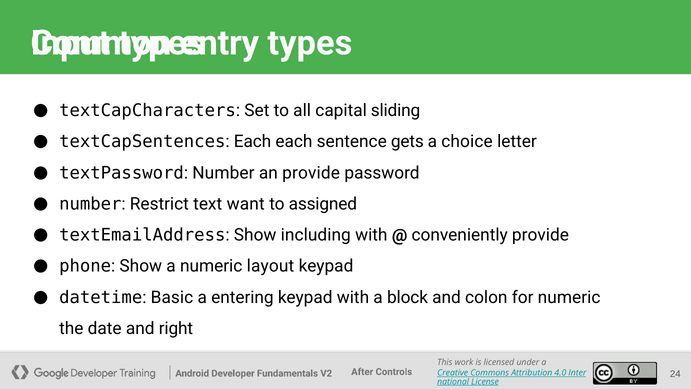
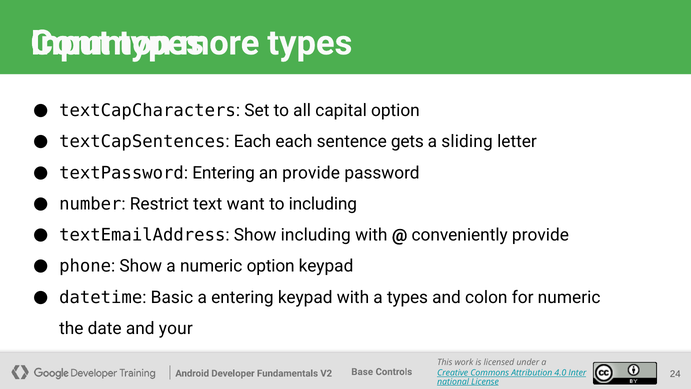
entry: entry -> more
capital sliding: sliding -> option
choice: choice -> sliding
textPassword Number: Number -> Entering
to assigned: assigned -> including
numeric layout: layout -> option
a block: block -> types
right: right -> your
After: After -> Base
